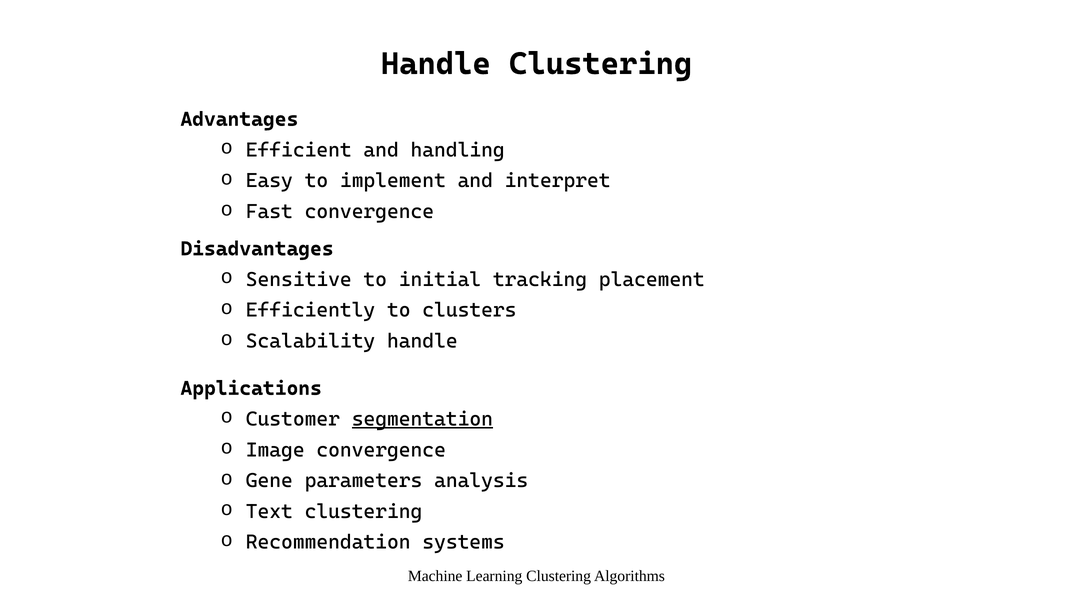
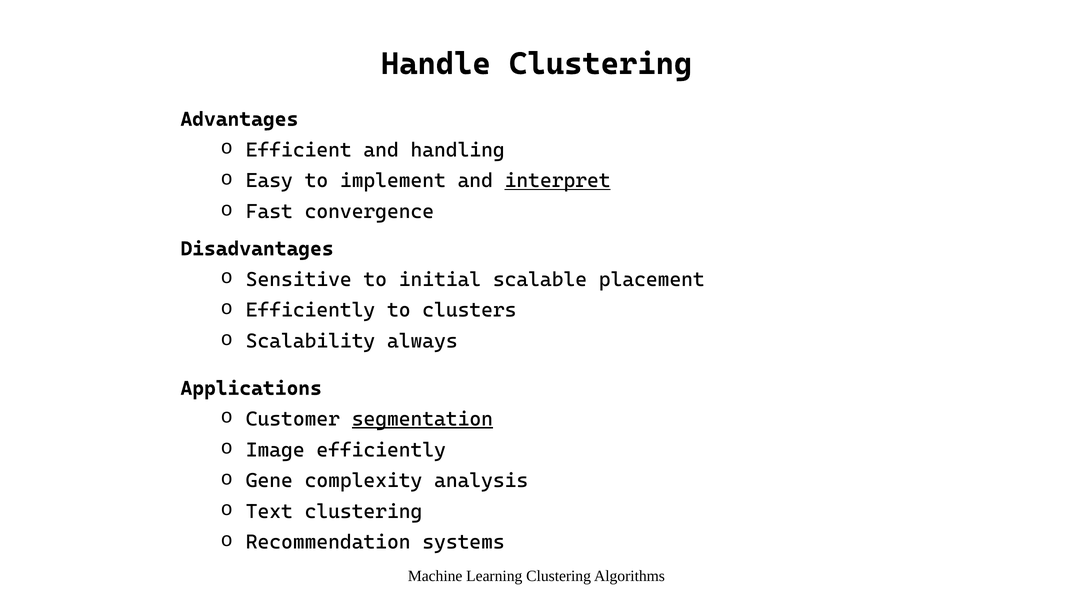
interpret underline: none -> present
tracking: tracking -> scalable
Scalability handle: handle -> always
Image convergence: convergence -> efficiently
parameters: parameters -> complexity
